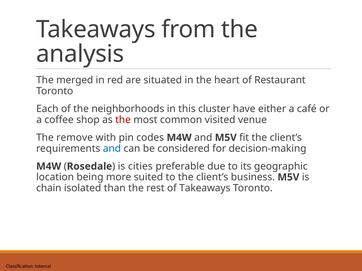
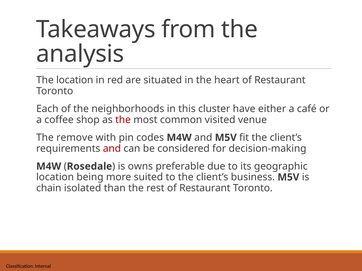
The merged: merged -> location
and at (112, 149) colour: blue -> red
cities: cities -> owns
rest of Takeaways: Takeaways -> Restaurant
